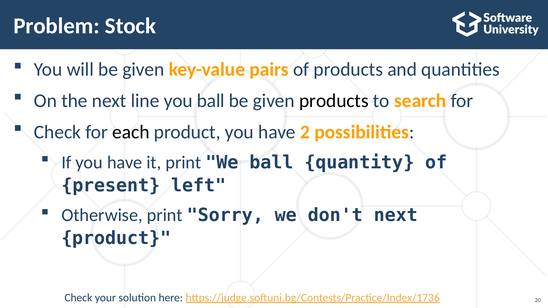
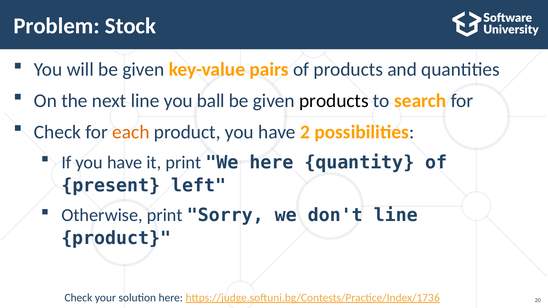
each colour: black -> orange
We ball: ball -> here
don't next: next -> line
